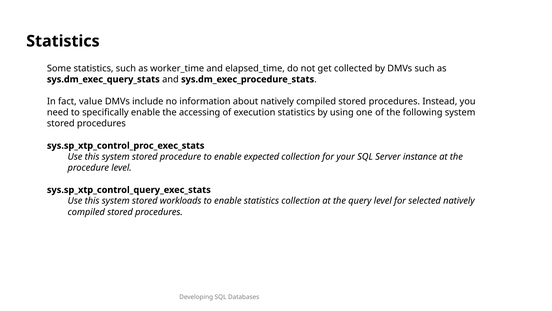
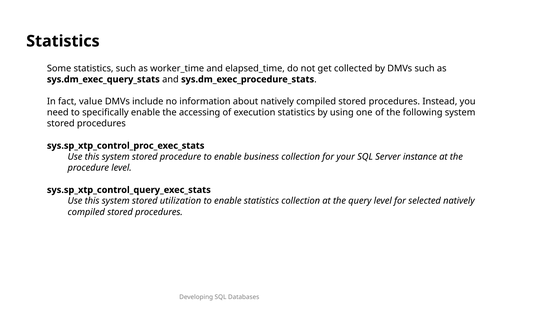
expected: expected -> business
workloads: workloads -> utilization
